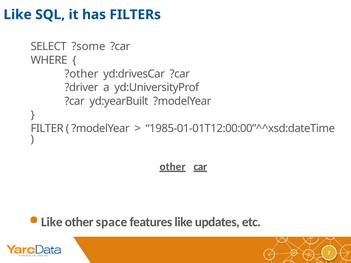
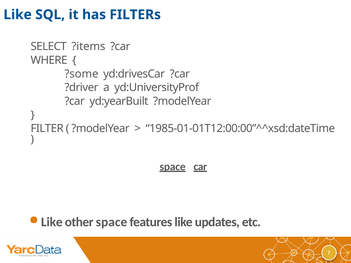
?some: ?some -> ?items
?other: ?other -> ?some
other at (173, 167): other -> space
